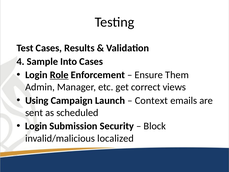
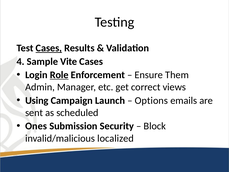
Cases at (49, 48) underline: none -> present
Into: Into -> Vite
Context: Context -> Options
Login at (36, 126): Login -> Ones
